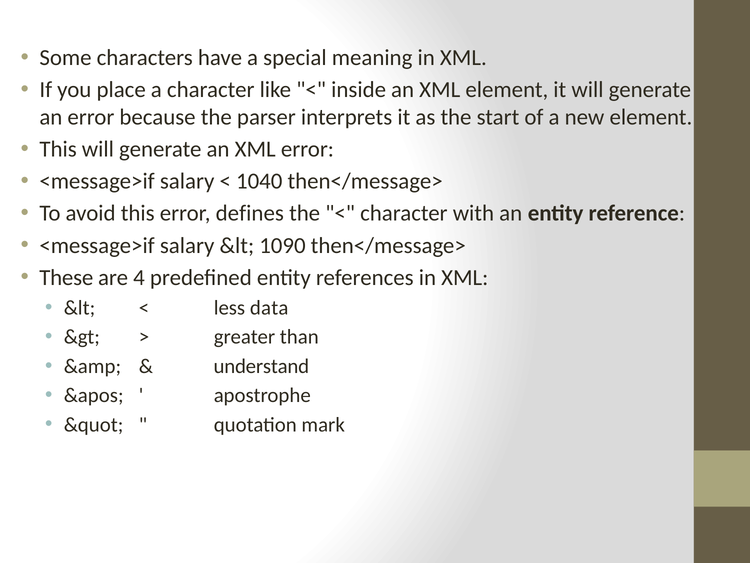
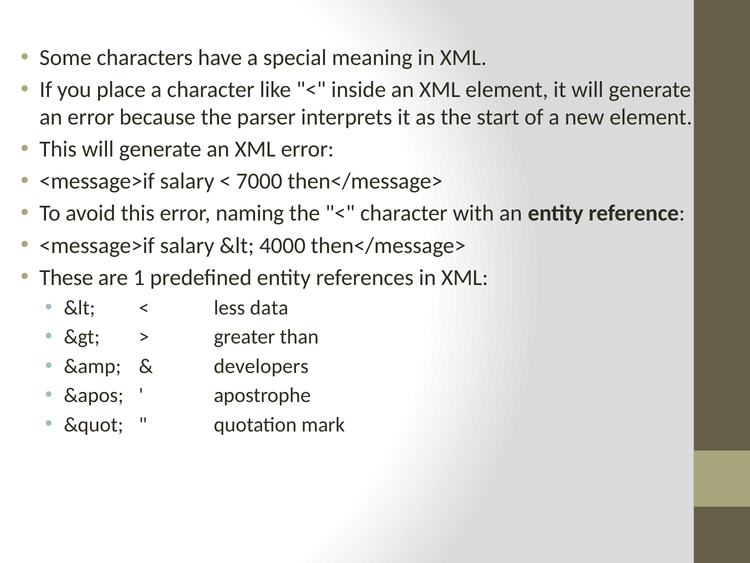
1040: 1040 -> 7000
defines: defines -> naming
1090: 1090 -> 4000
4: 4 -> 1
understand: understand -> developers
